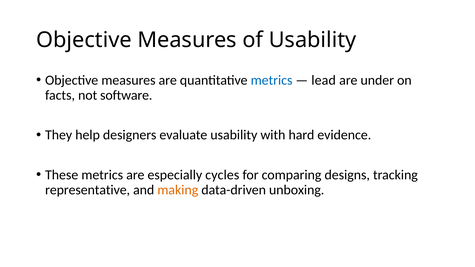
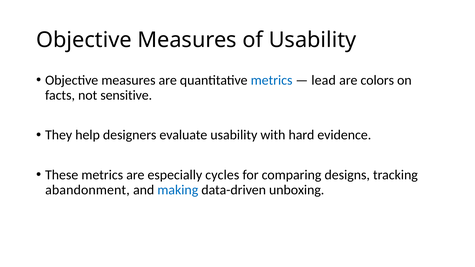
under: under -> colors
software: software -> sensitive
representative: representative -> abandonment
making colour: orange -> blue
